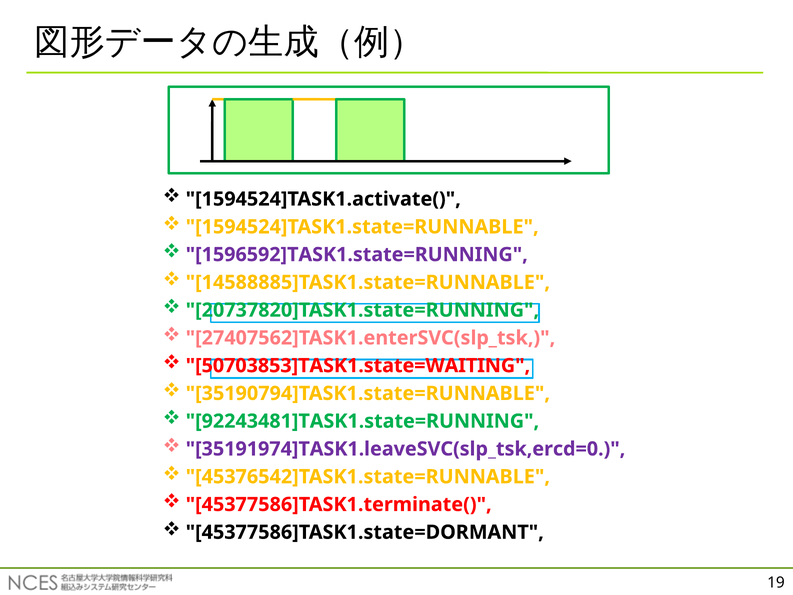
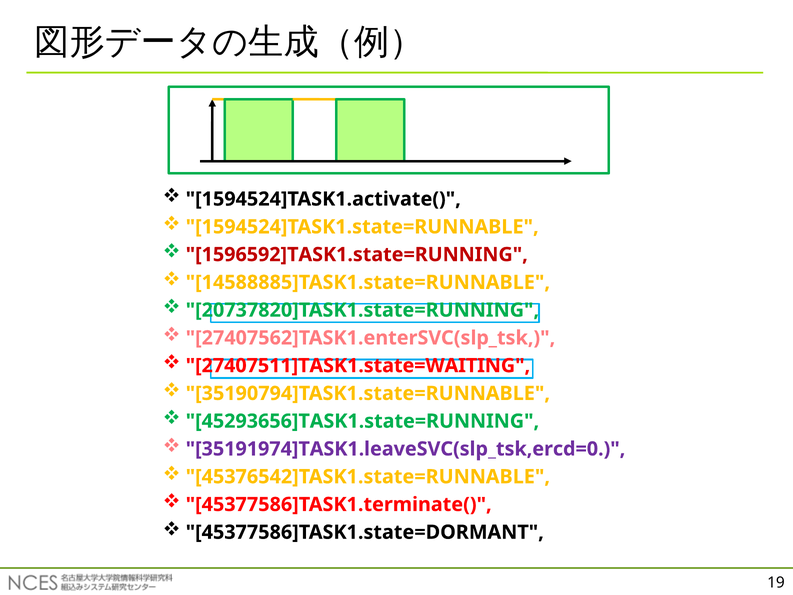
1596592]TASK1.state=RUNNING colour: purple -> red
50703853]TASK1.state=WAITING: 50703853]TASK1.state=WAITING -> 27407511]TASK1.state=WAITING
92243481]TASK1.state=RUNNING: 92243481]TASK1.state=RUNNING -> 45293656]TASK1.state=RUNNING
